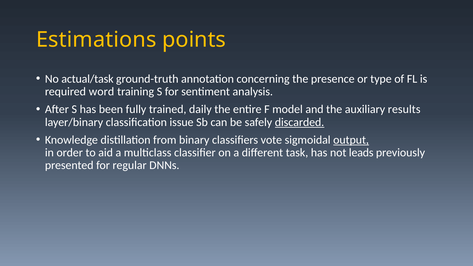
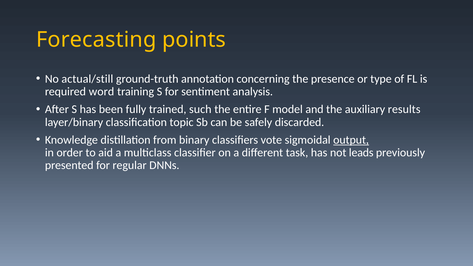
Estimations: Estimations -> Forecasting
actual/task: actual/task -> actual/still
daily: daily -> such
issue: issue -> topic
discarded underline: present -> none
